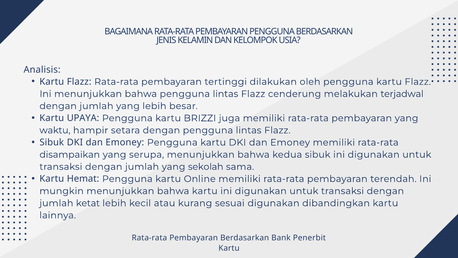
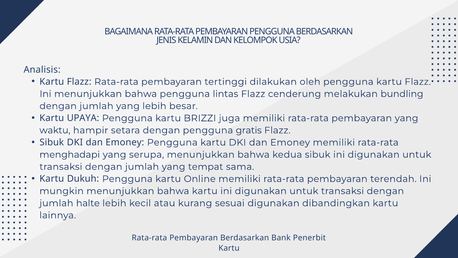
terjadwal: terjadwal -> bundling
dengan pengguna lintas: lintas -> gratis
disampaikan: disampaikan -> menghadapi
sekolah: sekolah -> tempat
Hemat: Hemat -> Dukuh
ketat: ketat -> halte
